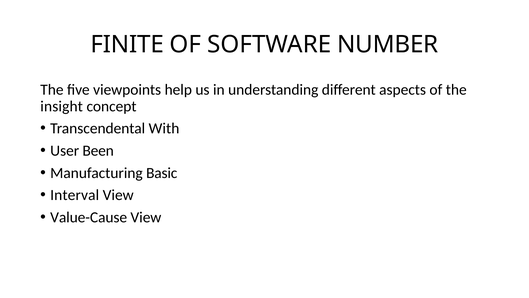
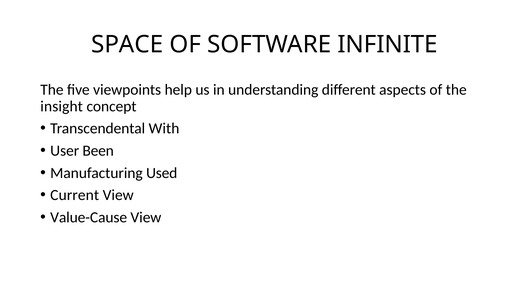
FINITE: FINITE -> SPACE
NUMBER: NUMBER -> INFINITE
Basic: Basic -> Used
Interval: Interval -> Current
